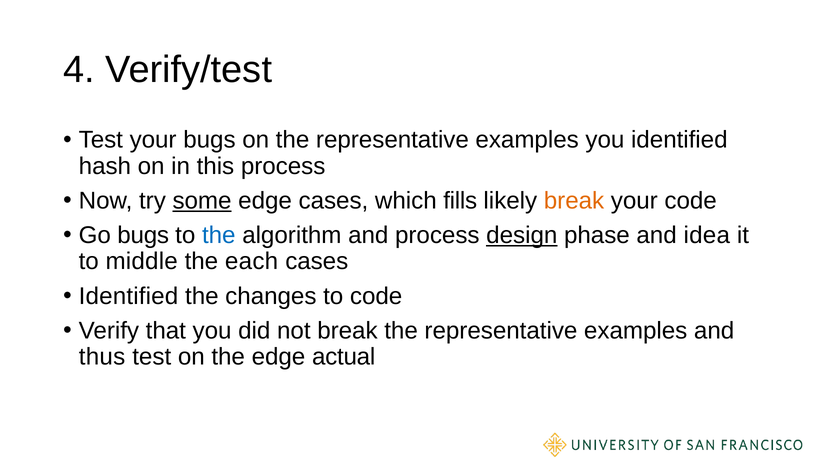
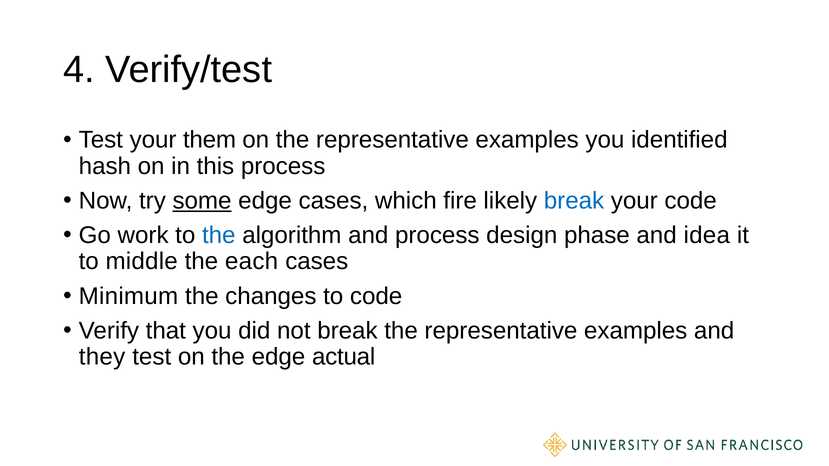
your bugs: bugs -> them
fills: fills -> fire
break at (574, 201) colour: orange -> blue
Go bugs: bugs -> work
design underline: present -> none
Identified at (128, 296): Identified -> Minimum
thus: thus -> they
